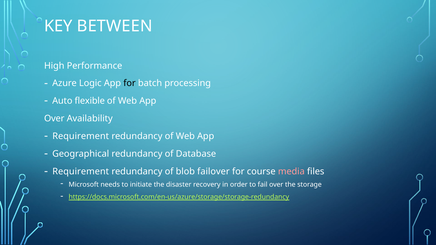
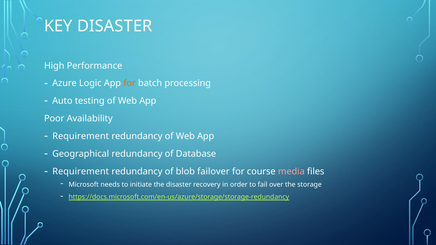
KEY BETWEEN: BETWEEN -> DISASTER
for at (130, 83) colour: black -> orange
flexible: flexible -> testing
Over at (54, 119): Over -> Poor
